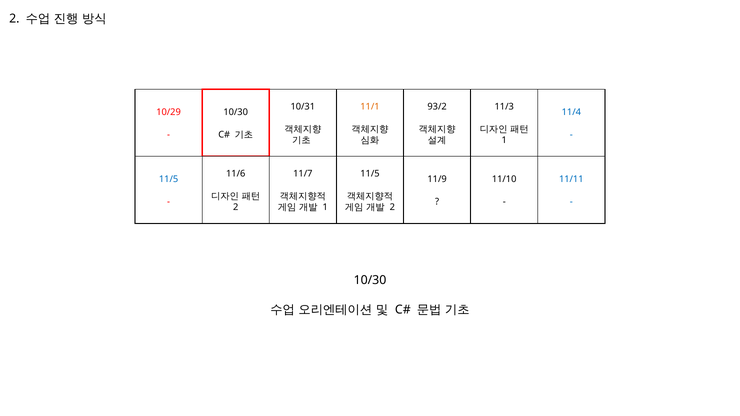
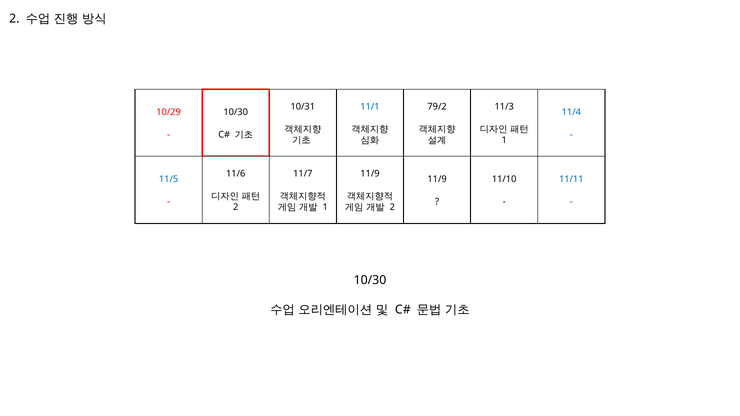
11/1 colour: orange -> blue
93/2: 93/2 -> 79/2
11/5 at (370, 174): 11/5 -> 11/9
